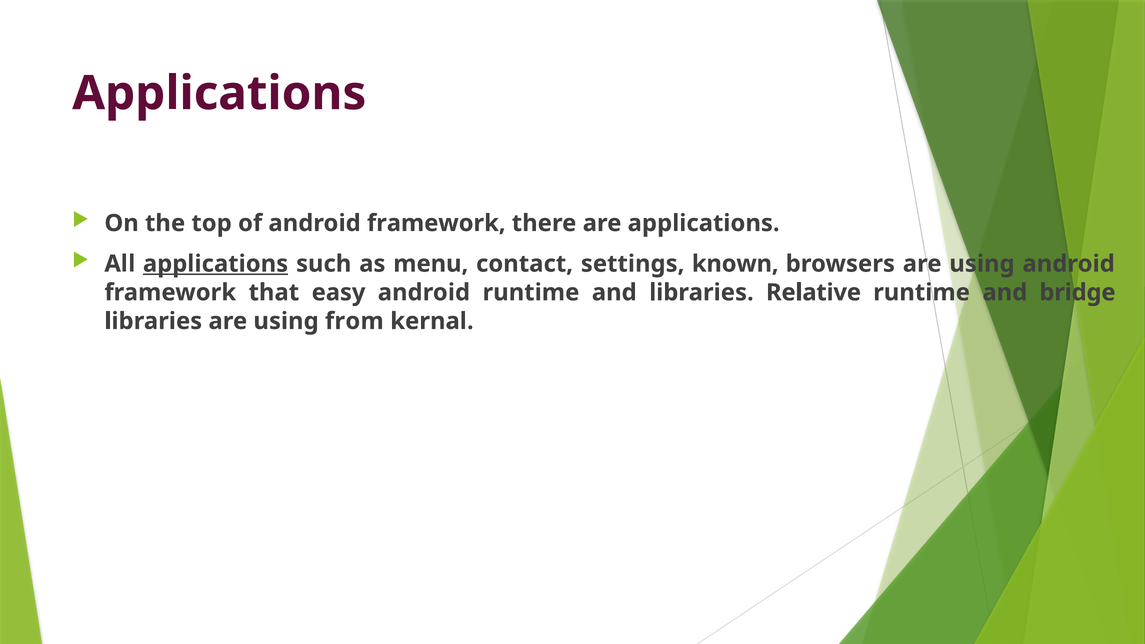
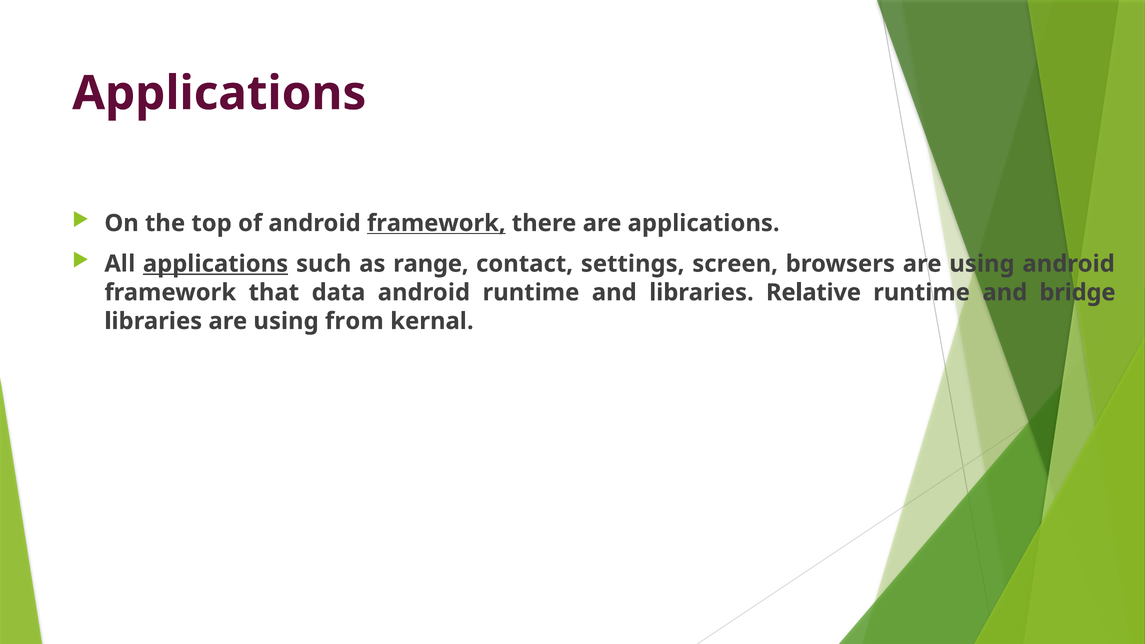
framework at (436, 223) underline: none -> present
menu: menu -> range
known: known -> screen
easy: easy -> data
